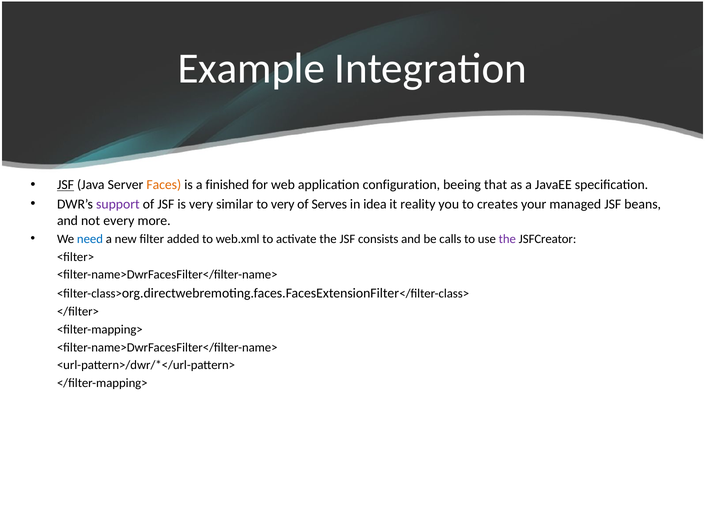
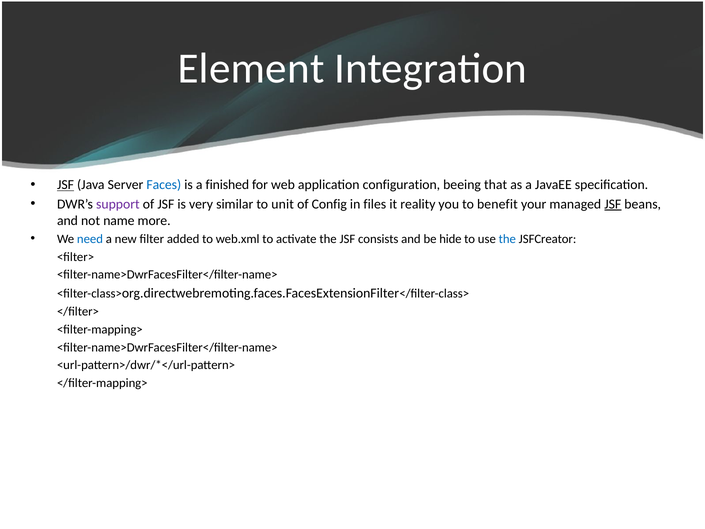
Example: Example -> Element
Faces colour: orange -> blue
to very: very -> unit
Serves: Serves -> Config
idea: idea -> files
creates: creates -> benefit
JSF at (613, 204) underline: none -> present
every: every -> name
calls: calls -> hide
the at (507, 239) colour: purple -> blue
